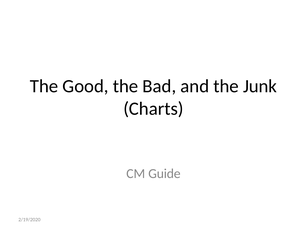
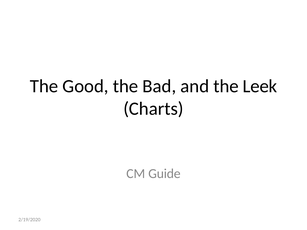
Junk: Junk -> Leek
